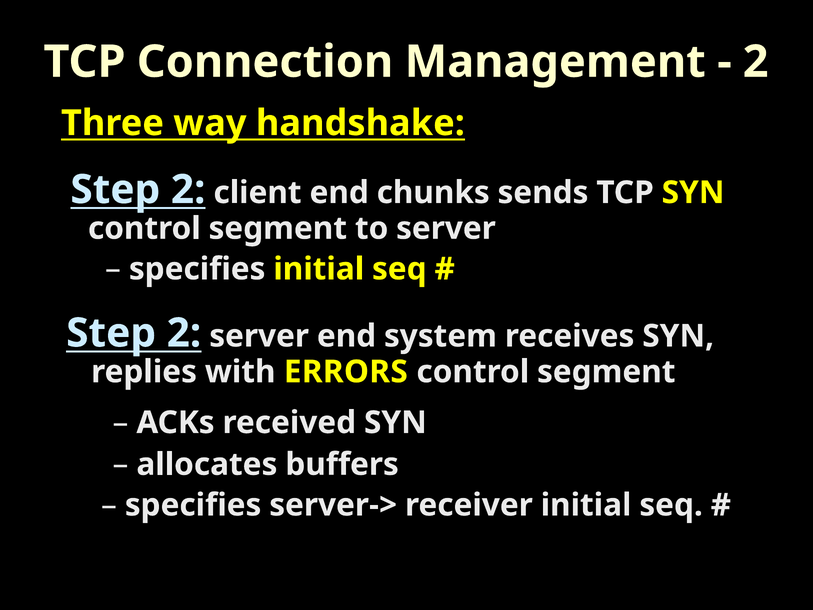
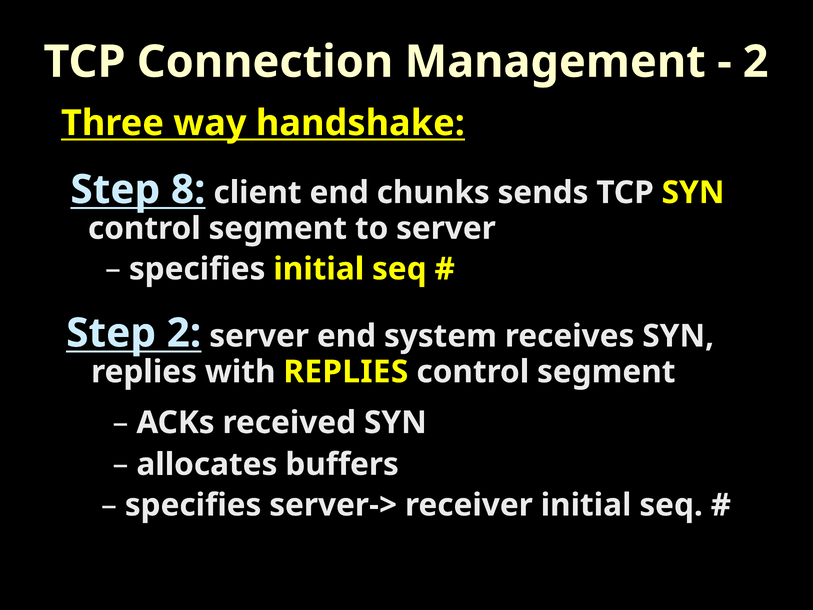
2 at (188, 190): 2 -> 8
with ERRORS: ERRORS -> REPLIES
